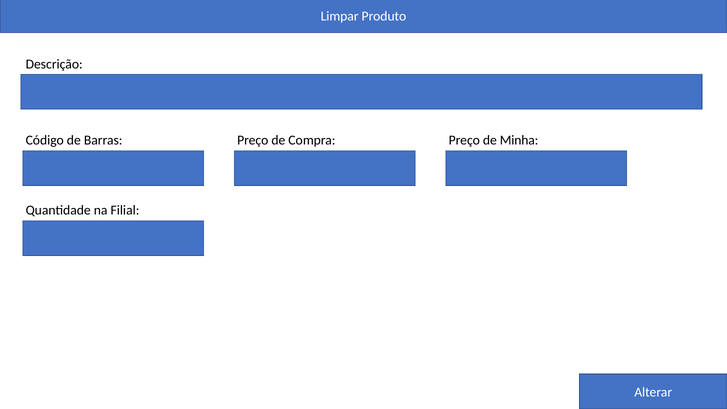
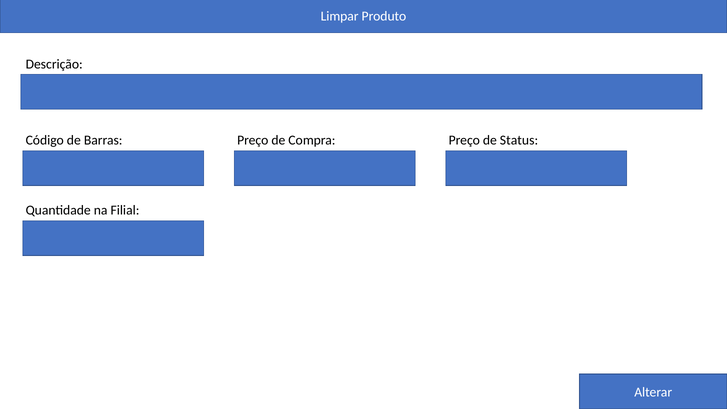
Minha: Minha -> Status
